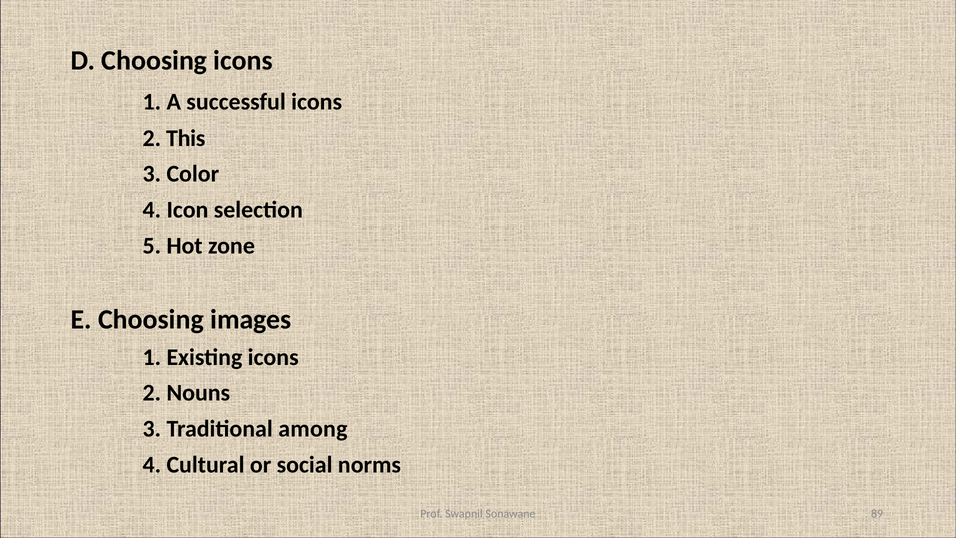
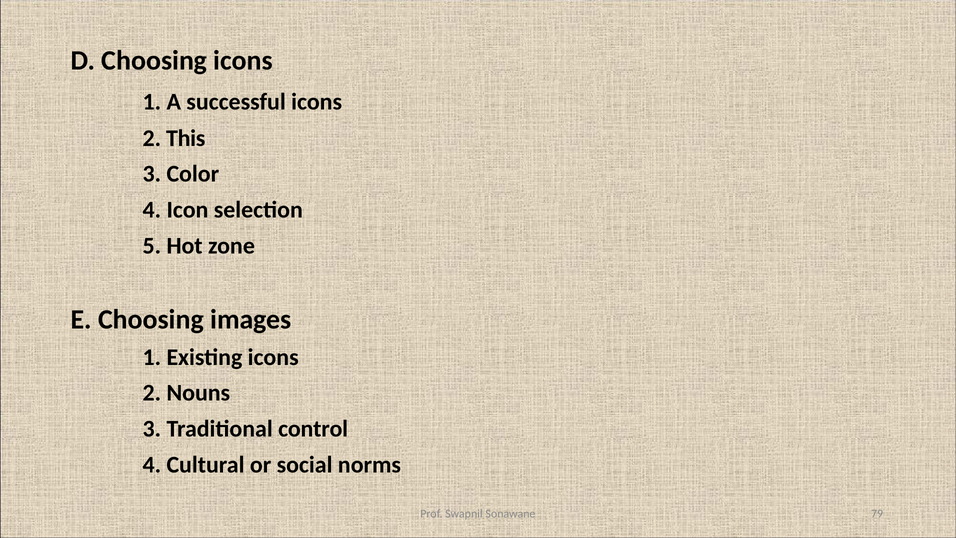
among: among -> control
89: 89 -> 79
